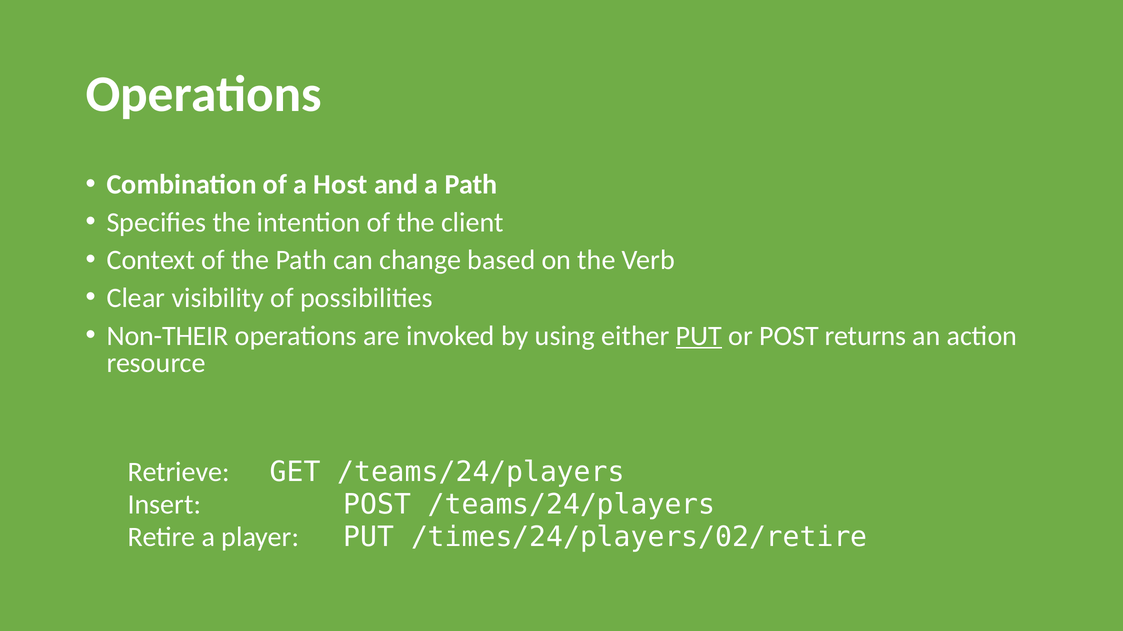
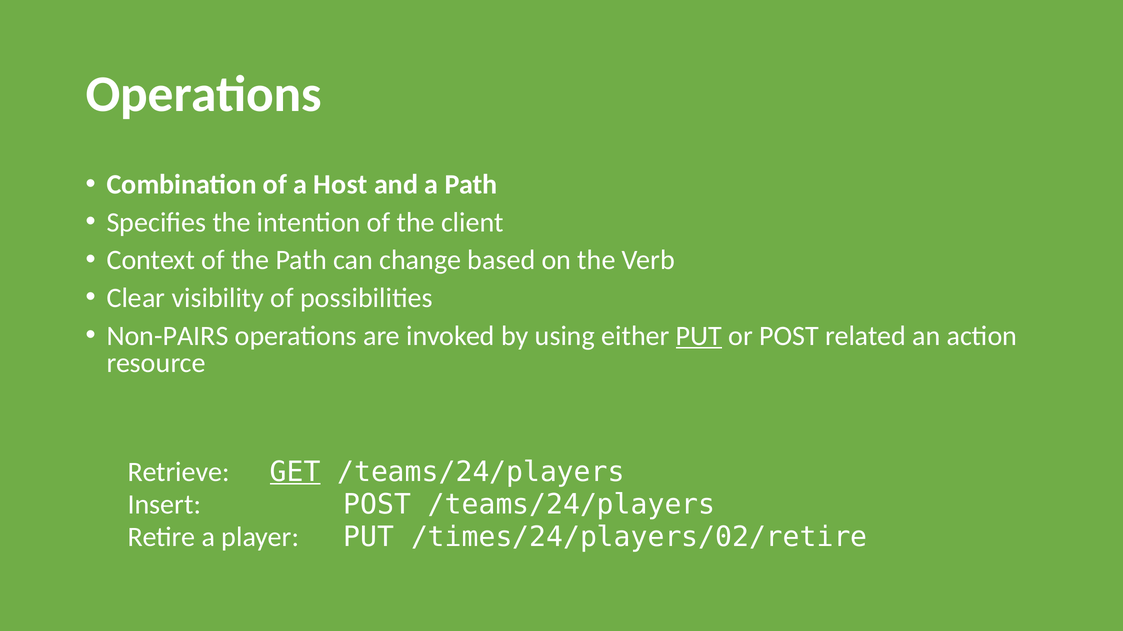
Non-THEIR: Non-THEIR -> Non-PAIRS
returns: returns -> related
GET underline: none -> present
